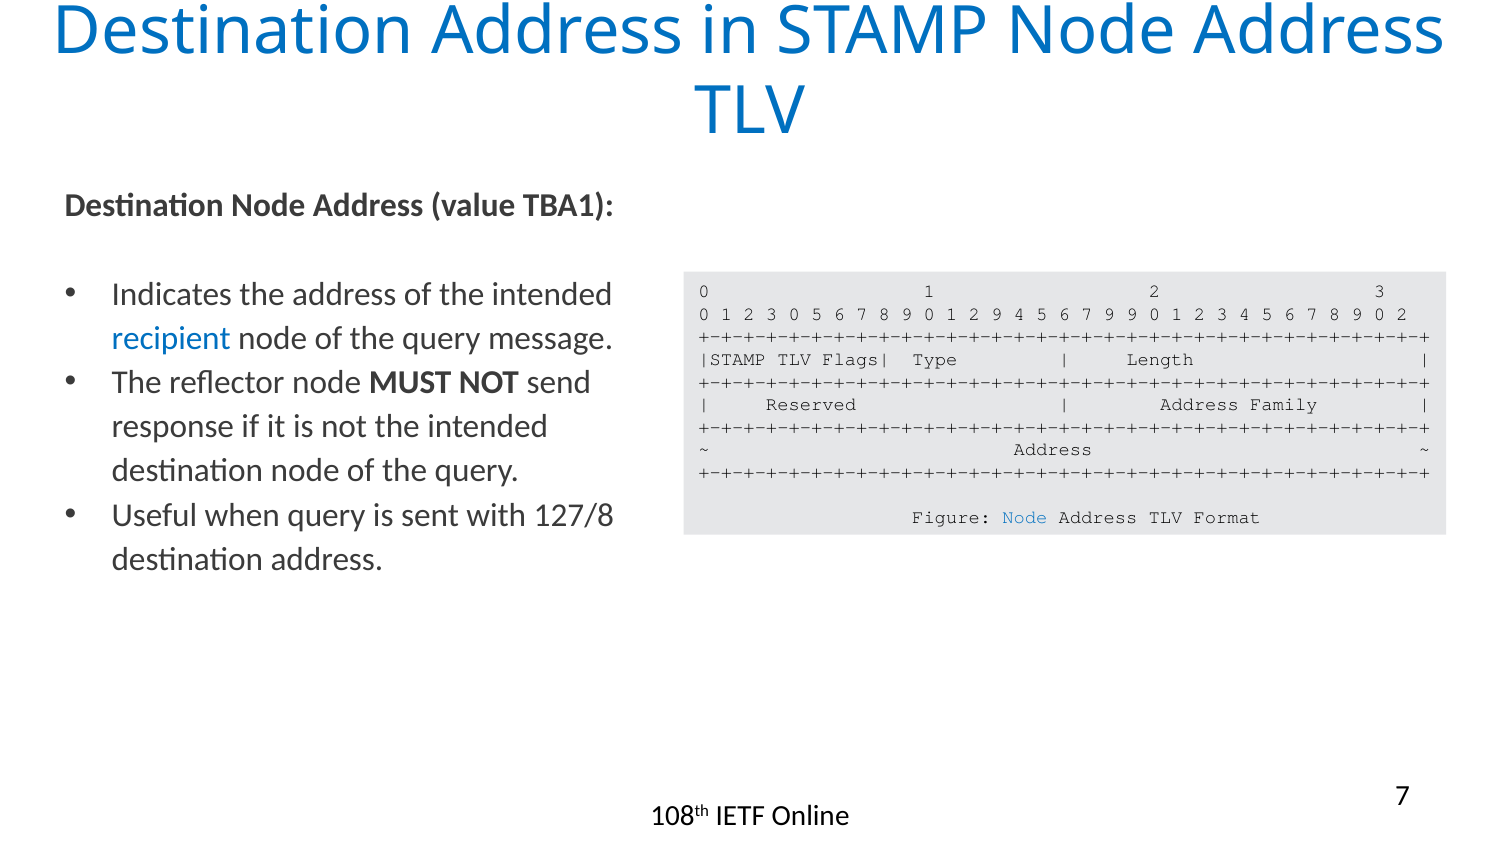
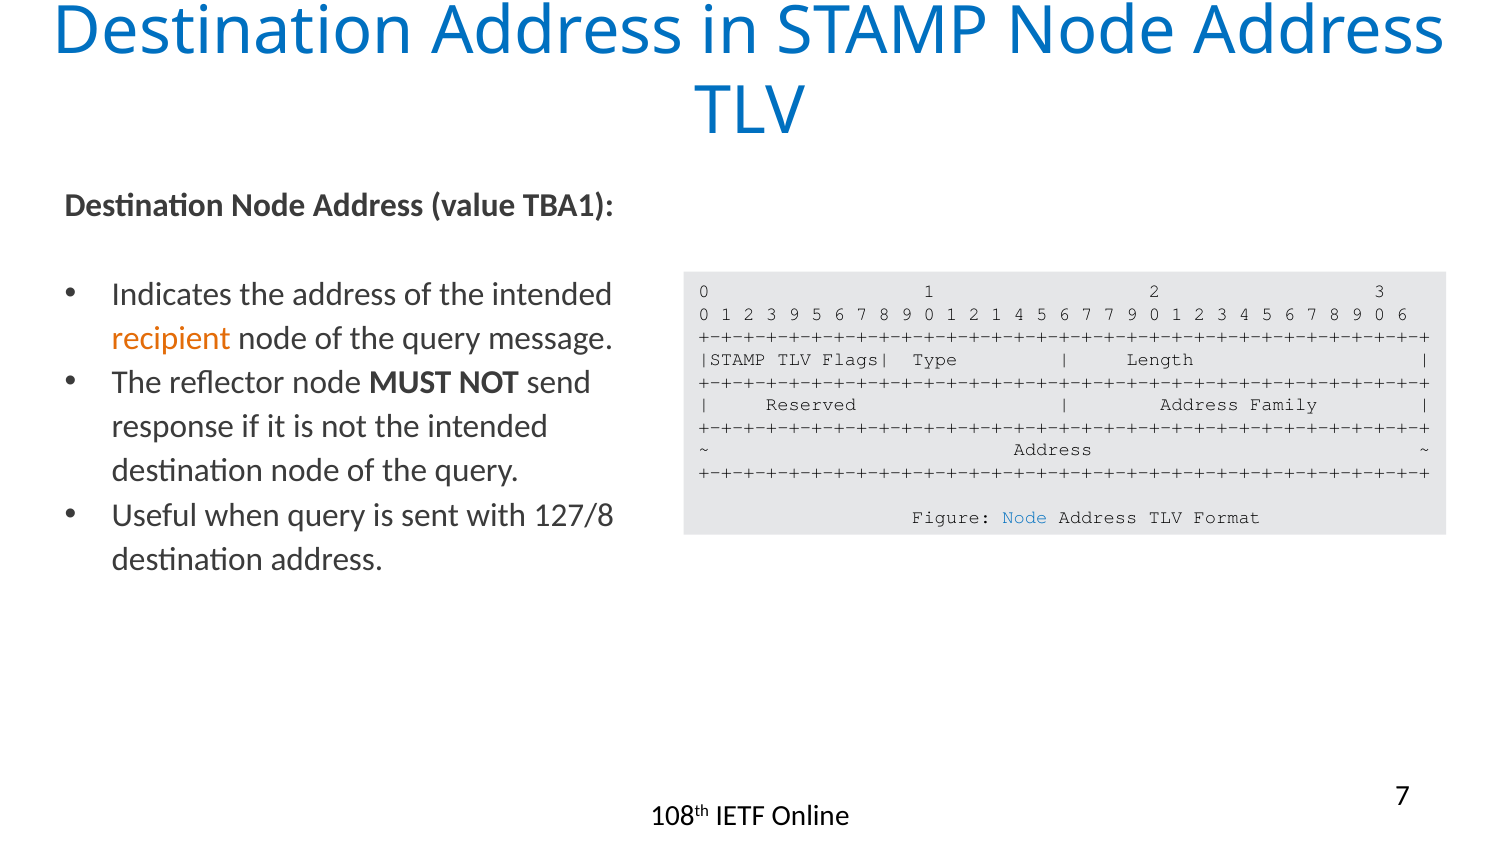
0 at (794, 314): 0 -> 9
2 9: 9 -> 1
7 9: 9 -> 7
0 2: 2 -> 6
recipient colour: blue -> orange
